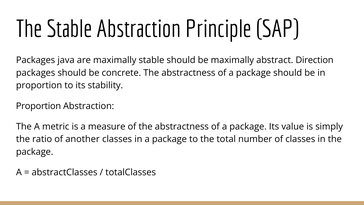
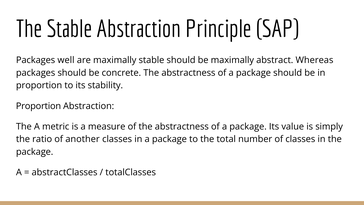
java: java -> well
Direction: Direction -> Whereas
